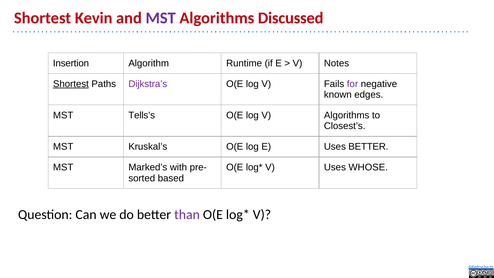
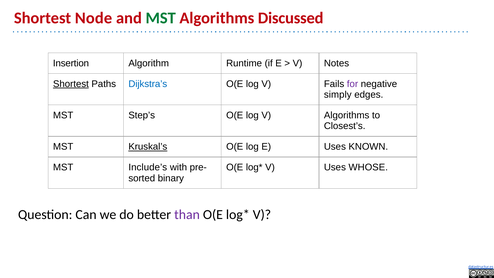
Kevin: Kevin -> Node
MST at (161, 18) colour: purple -> green
Dijkstra’s colour: purple -> blue
known: known -> simply
Tells’s: Tells’s -> Step’s
Kruskal’s underline: none -> present
Uses BETTER: BETTER -> KNOWN
Marked’s: Marked’s -> Include’s
based: based -> binary
